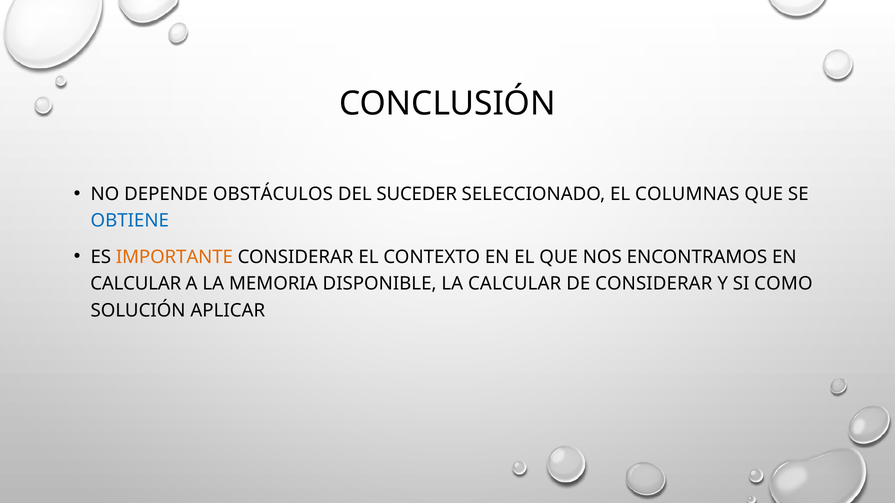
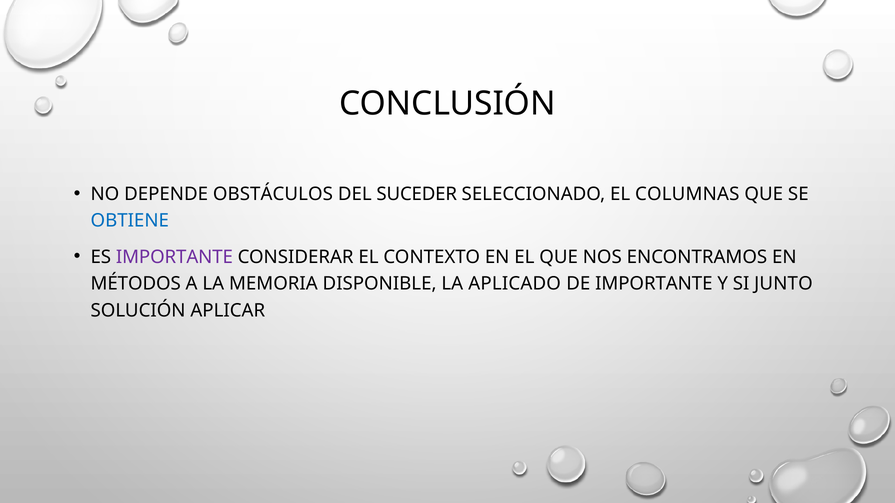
IMPORTANTE at (174, 257) colour: orange -> purple
CALCULAR at (136, 284): CALCULAR -> MÉTODOS
LA CALCULAR: CALCULAR -> APLICADO
DE CONSIDERAR: CONSIDERAR -> IMPORTANTE
COMO: COMO -> JUNTO
